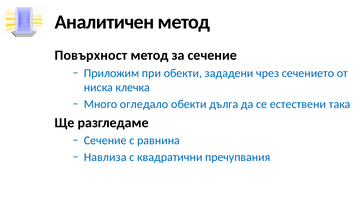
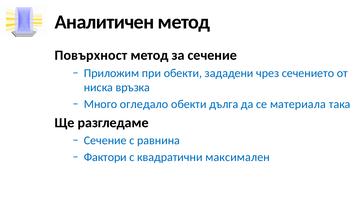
клечка: клечка -> връзка
естествени: естествени -> материала
Навлиза: Навлиза -> Фактори
пречупвания: пречупвания -> максимален
